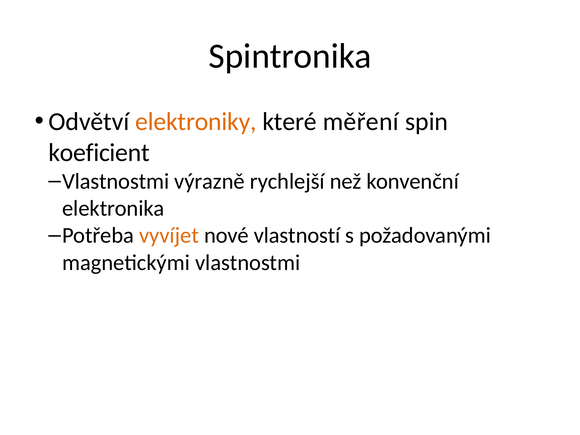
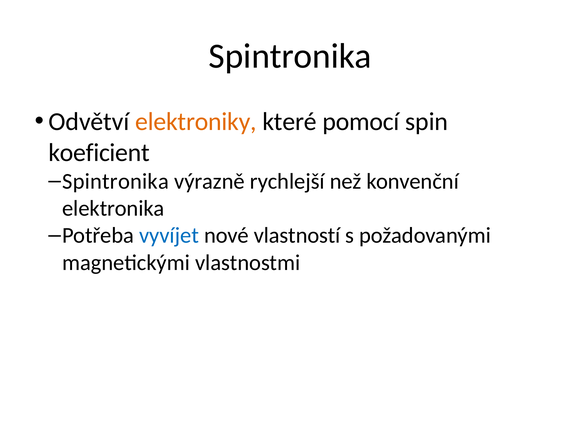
měření: měření -> pomocí
Vlastnostmi at (116, 181): Vlastnostmi -> Spintronika
vyvíjet colour: orange -> blue
